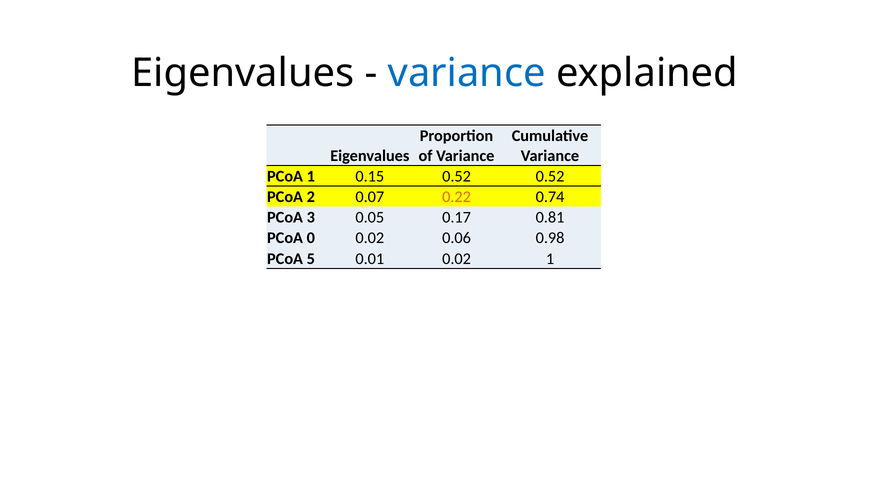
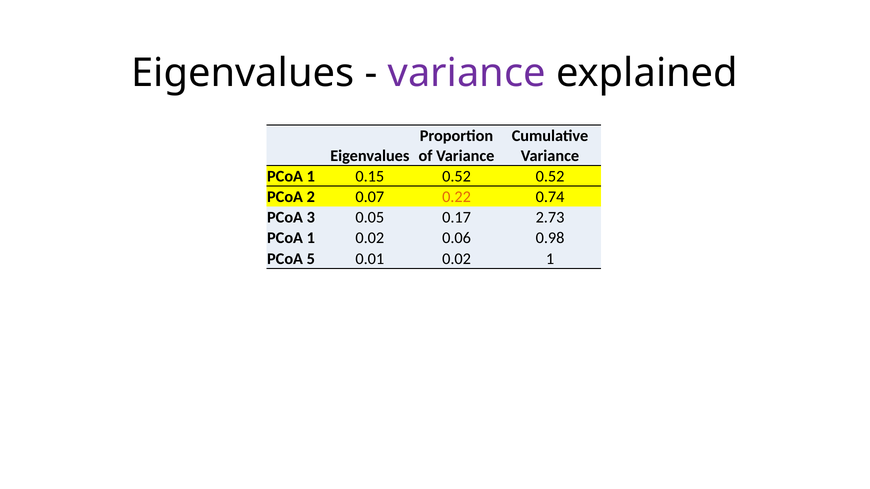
variance at (467, 73) colour: blue -> purple
0.81: 0.81 -> 2.73
0 at (311, 238): 0 -> 1
